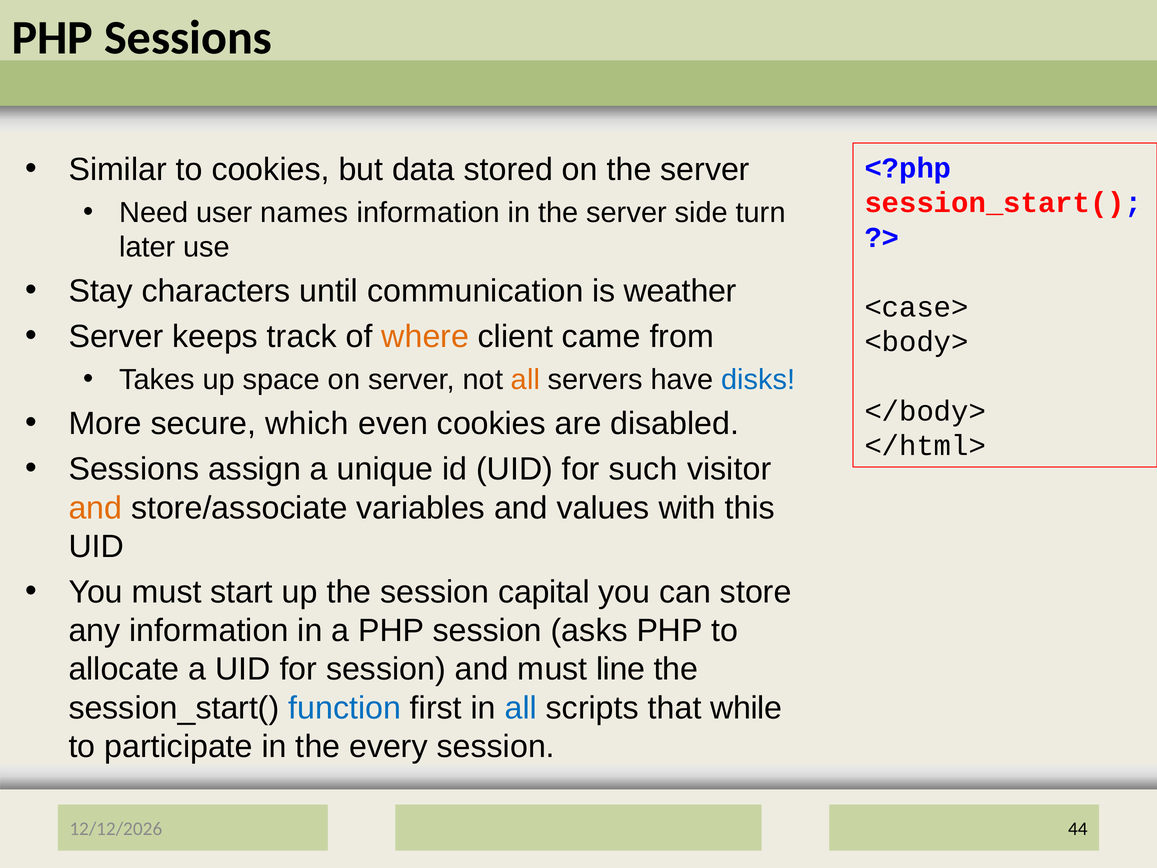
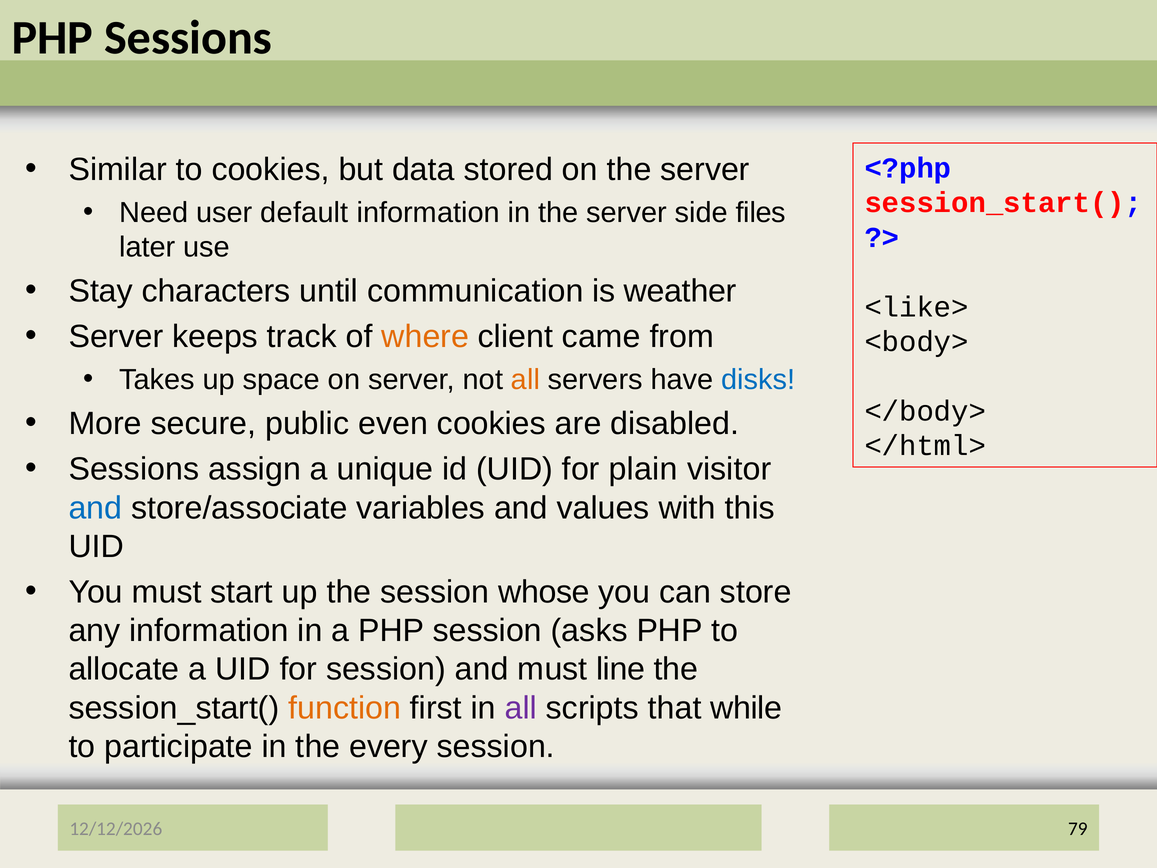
names: names -> default
turn: turn -> files
<case>: <case> -> <like>
which: which -> public
such: such -> plain
and at (95, 508) colour: orange -> blue
capital: capital -> whose
function colour: blue -> orange
all at (521, 708) colour: blue -> purple
44: 44 -> 79
